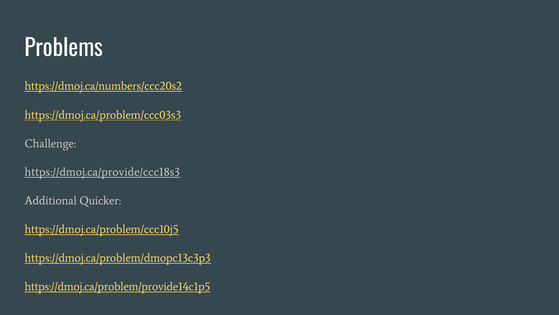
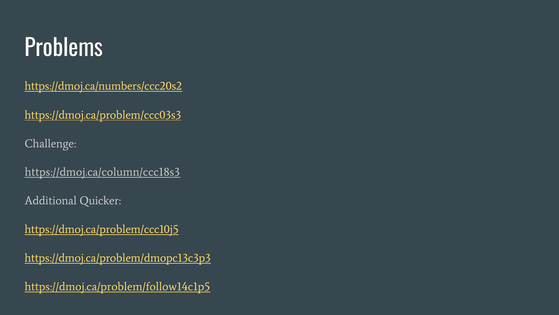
https://dmoj.ca/provide/ccc18s3: https://dmoj.ca/provide/ccc18s3 -> https://dmoj.ca/column/ccc18s3
https://dmoj.ca/problem/provide14c1p5: https://dmoj.ca/problem/provide14c1p5 -> https://dmoj.ca/problem/follow14c1p5
